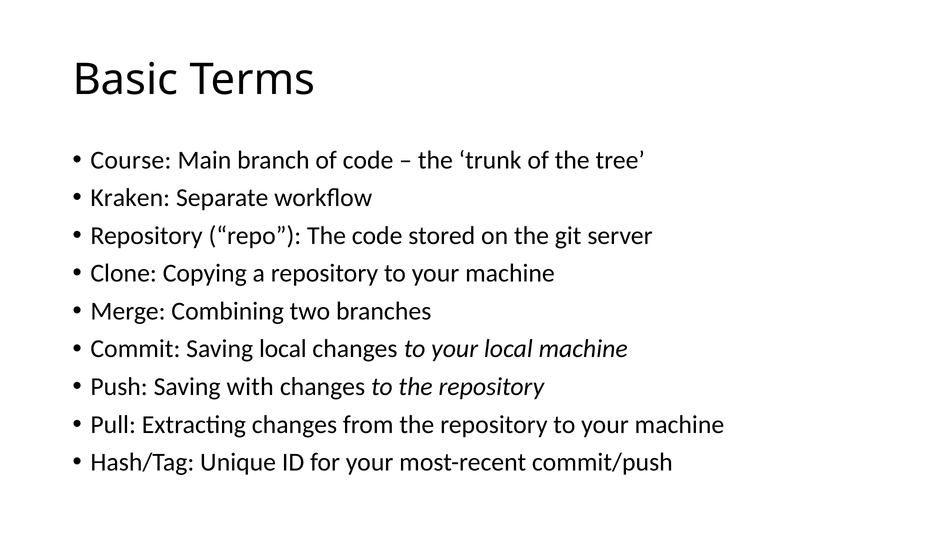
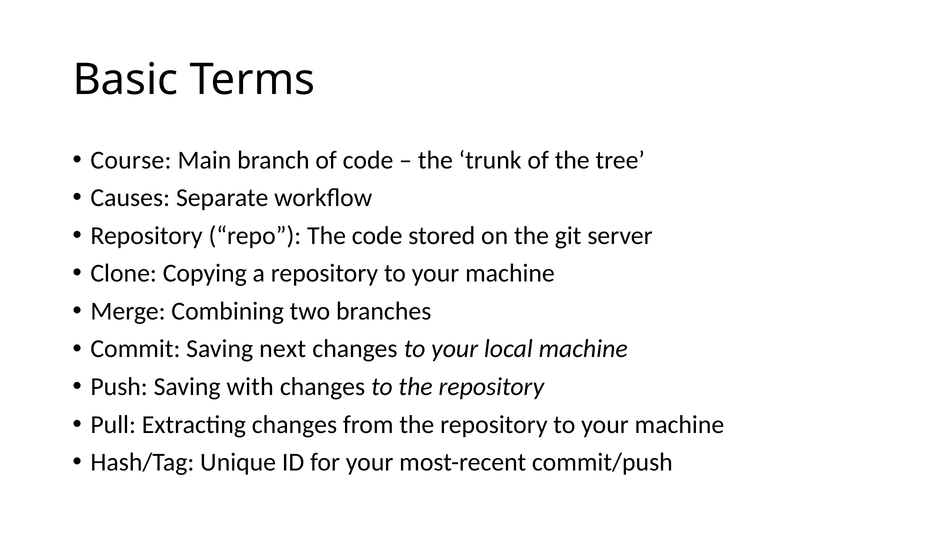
Kraken: Kraken -> Causes
Saving local: local -> next
